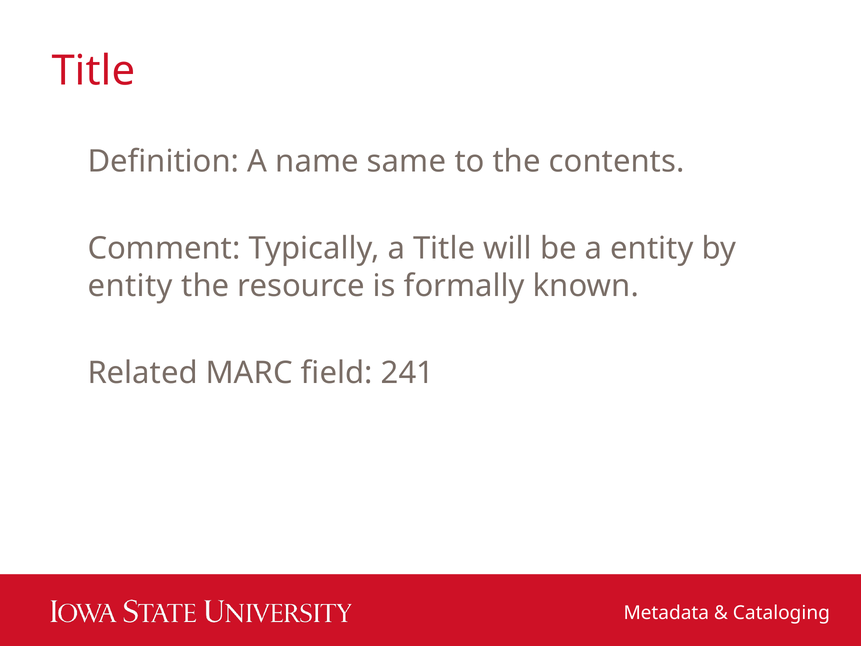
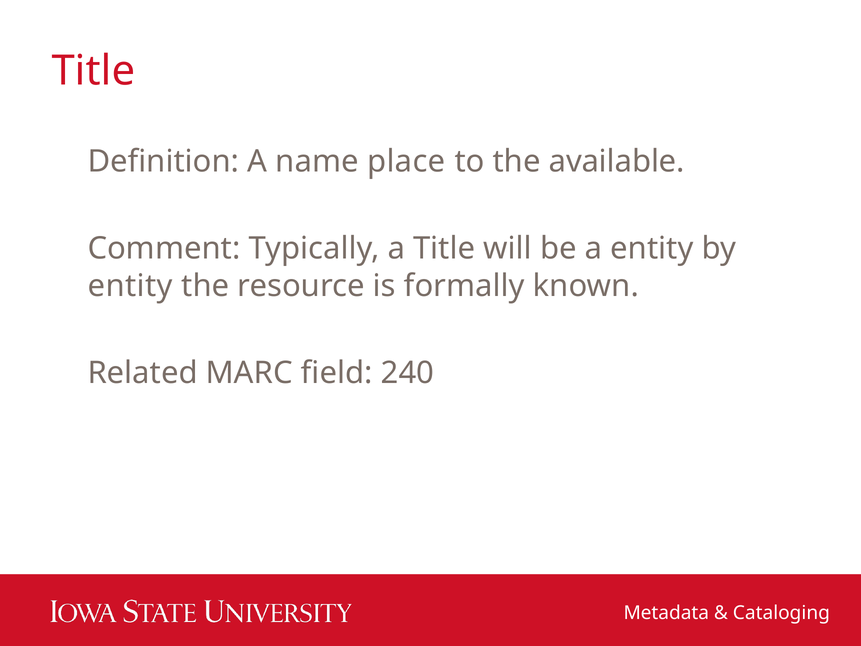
same: same -> place
contents: contents -> available
241: 241 -> 240
